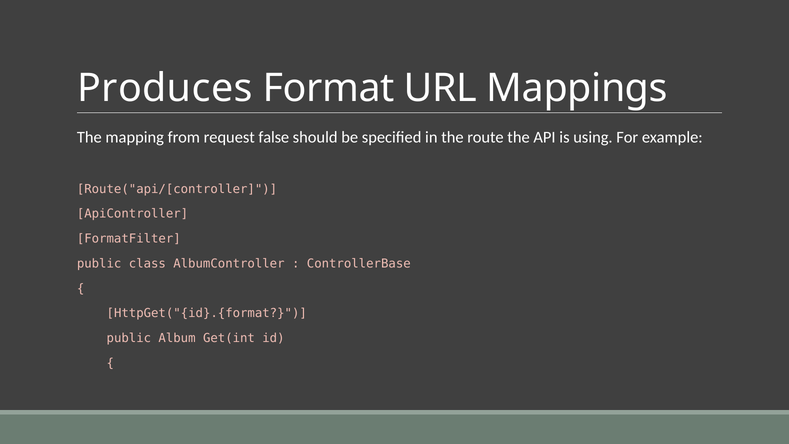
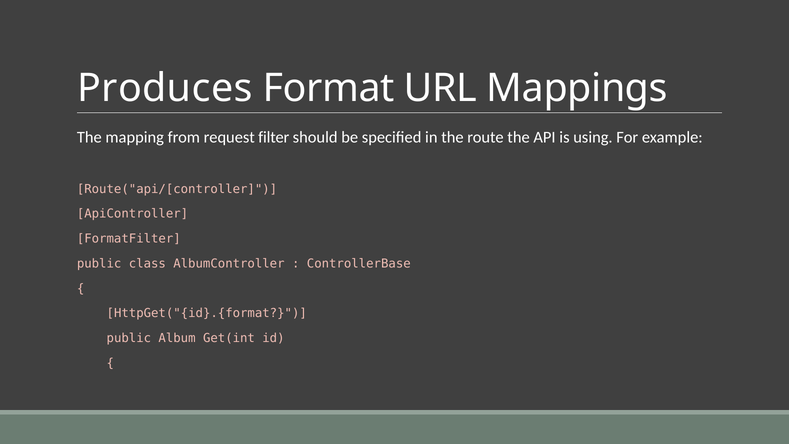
false: false -> filter
